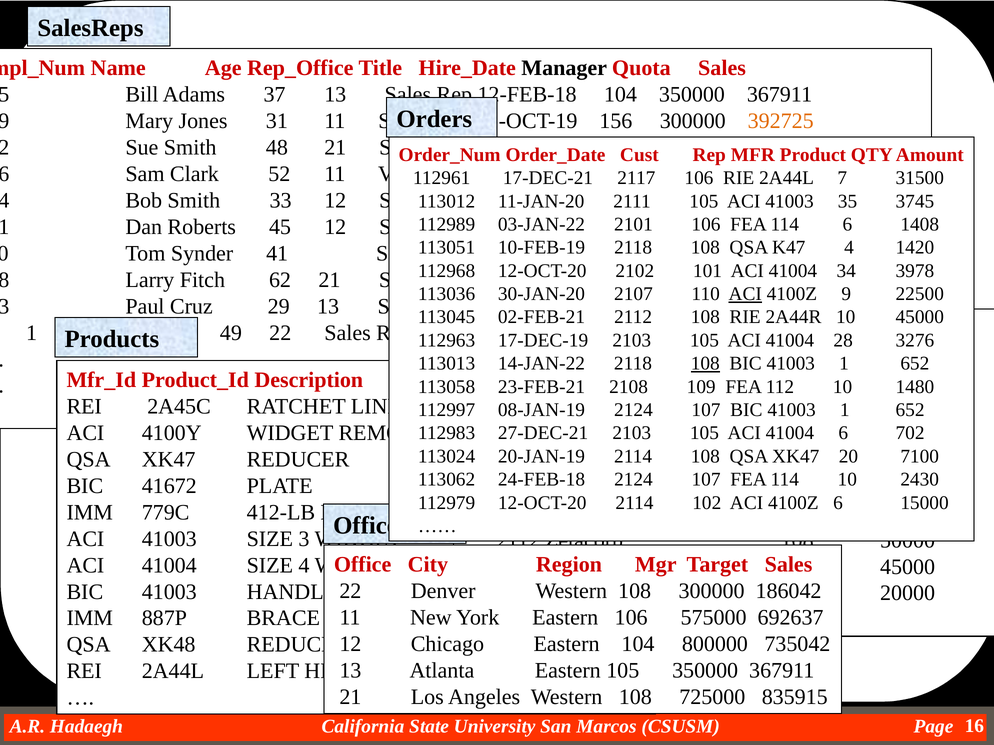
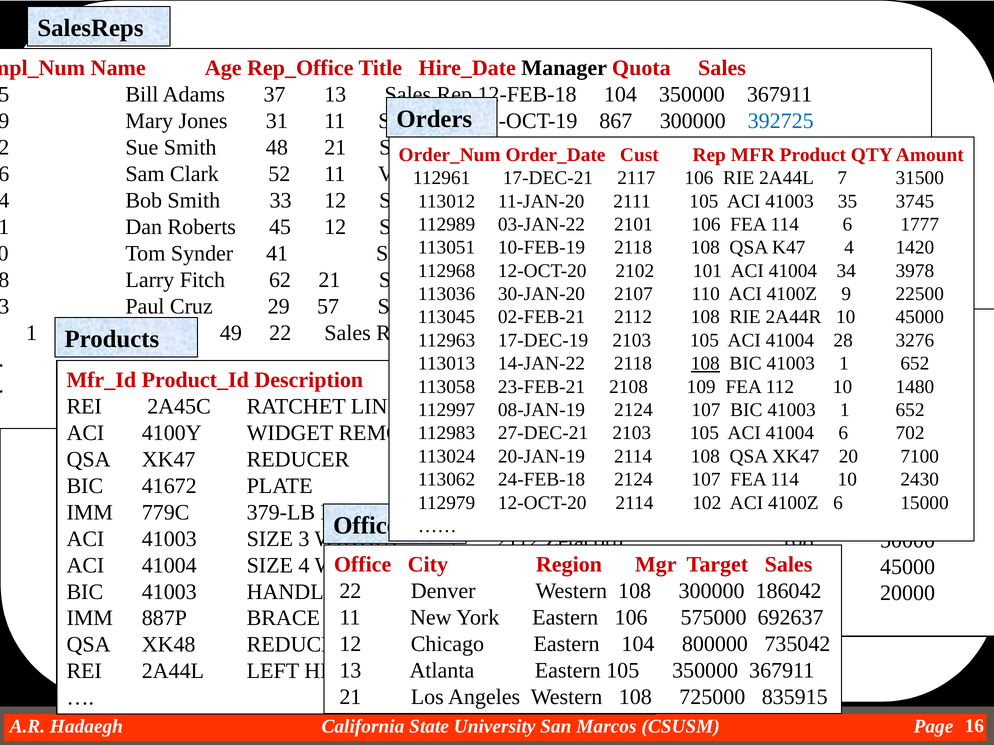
156: 156 -> 867
392725 colour: orange -> blue
1408: 1408 -> 1777
ACI at (745, 294) underline: present -> none
29 13: 13 -> 57
412-LB: 412-LB -> 379-LB
